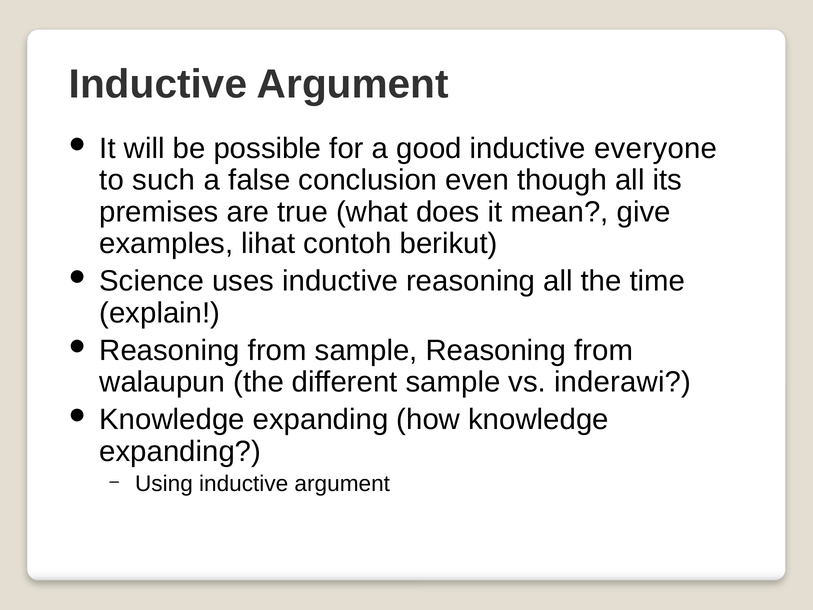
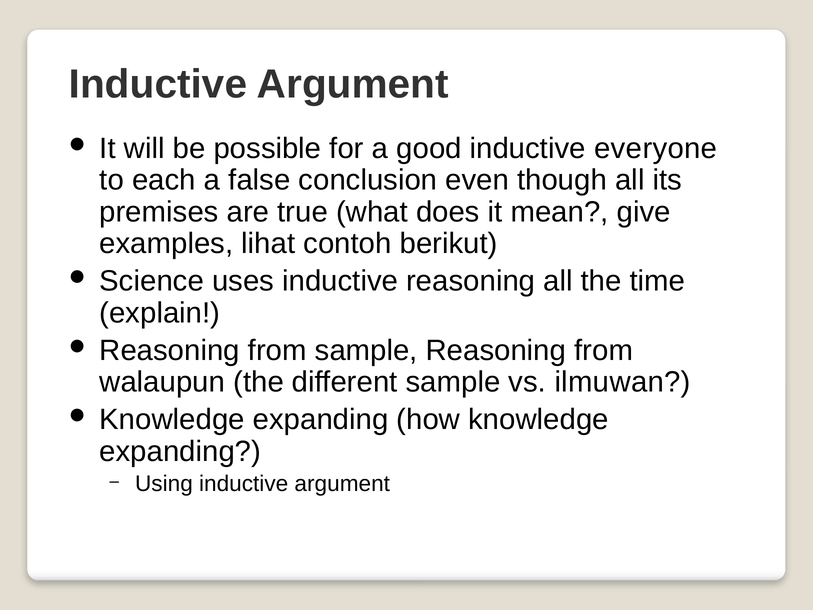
such: such -> each
inderawi: inderawi -> ilmuwan
